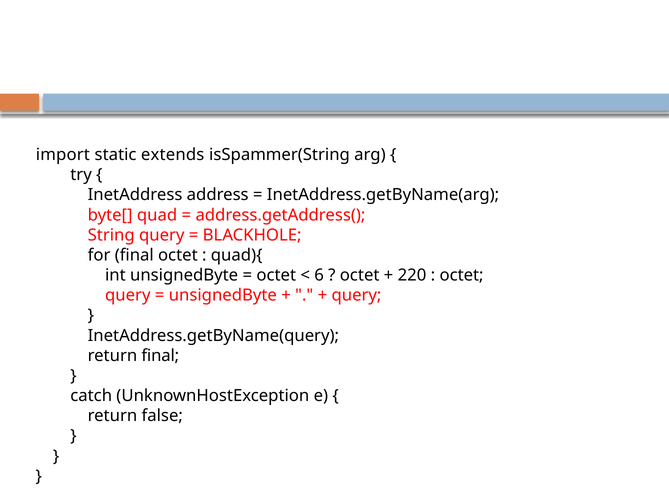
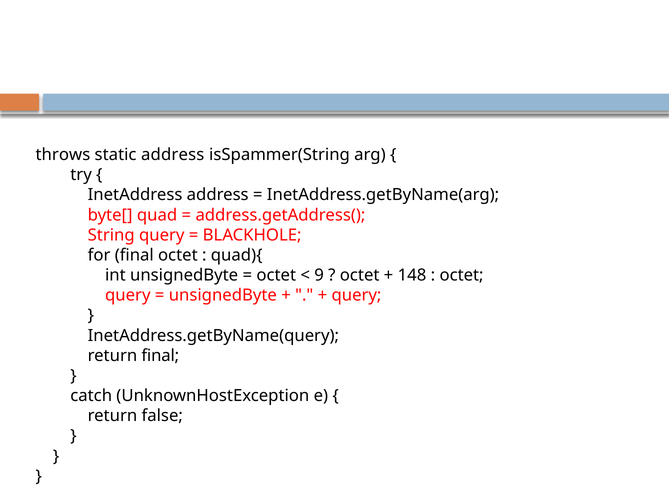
import: import -> throws
static extends: extends -> address
6: 6 -> 9
220: 220 -> 148
